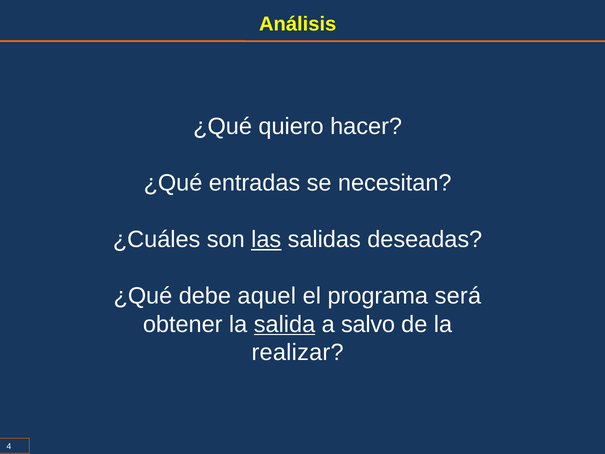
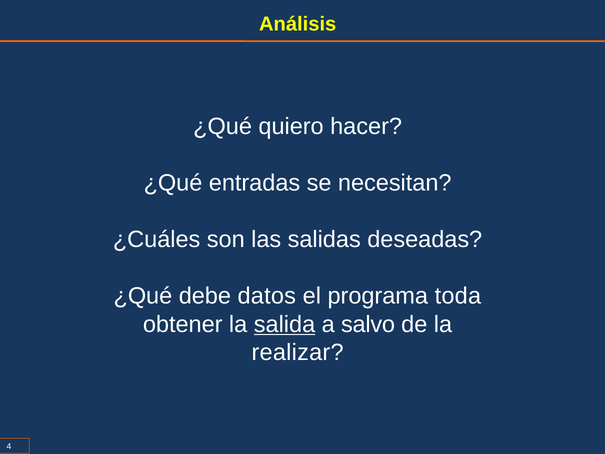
las underline: present -> none
aquel: aquel -> datos
será: será -> toda
